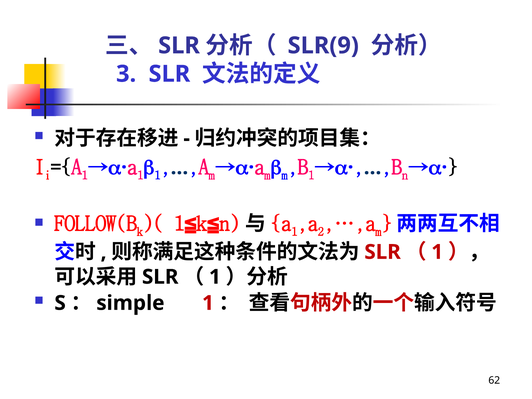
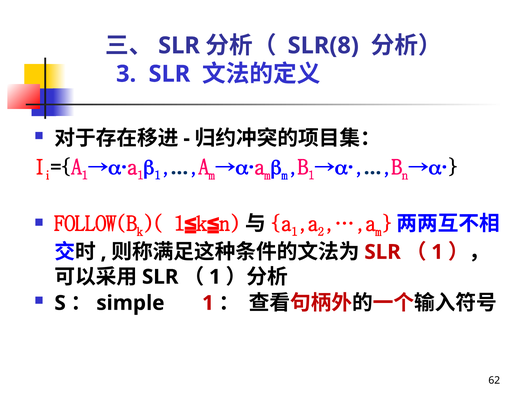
SLR(9: SLR(9 -> SLR(8
